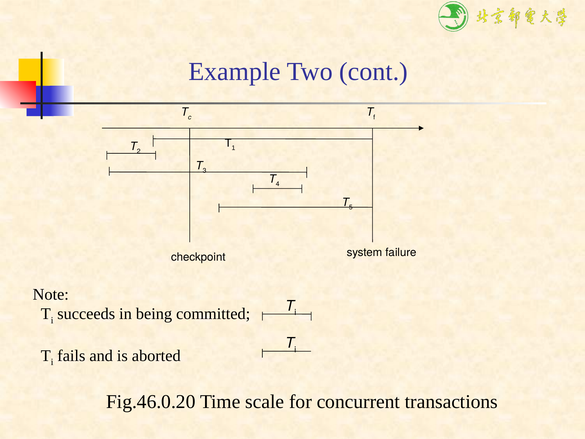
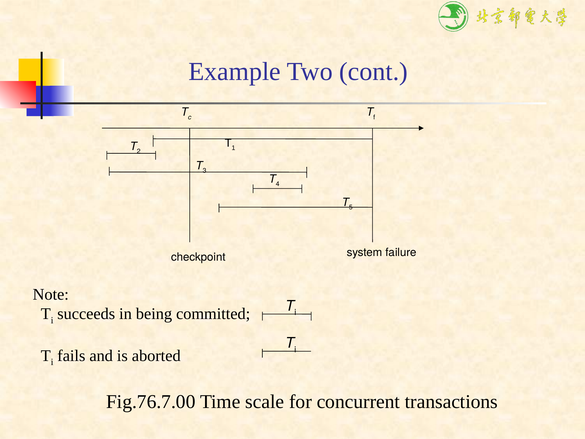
Fig.46.0.20: Fig.46.0.20 -> Fig.76.7.00
